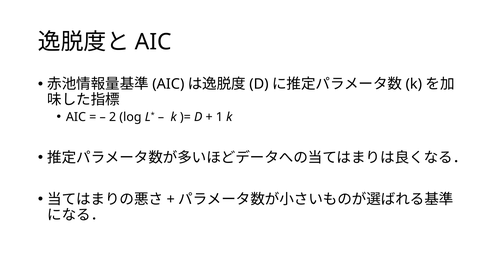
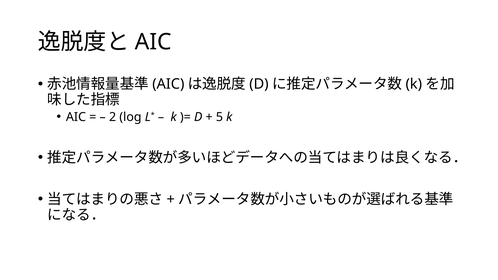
1: 1 -> 5
